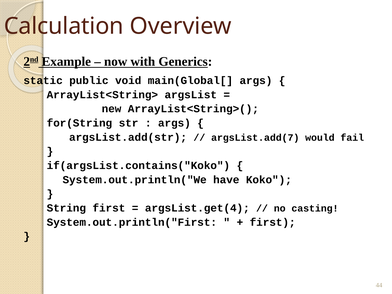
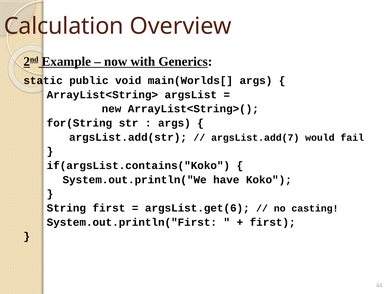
main(Global[: main(Global[ -> main(Worlds[
argsList.get(4: argsList.get(4 -> argsList.get(6
